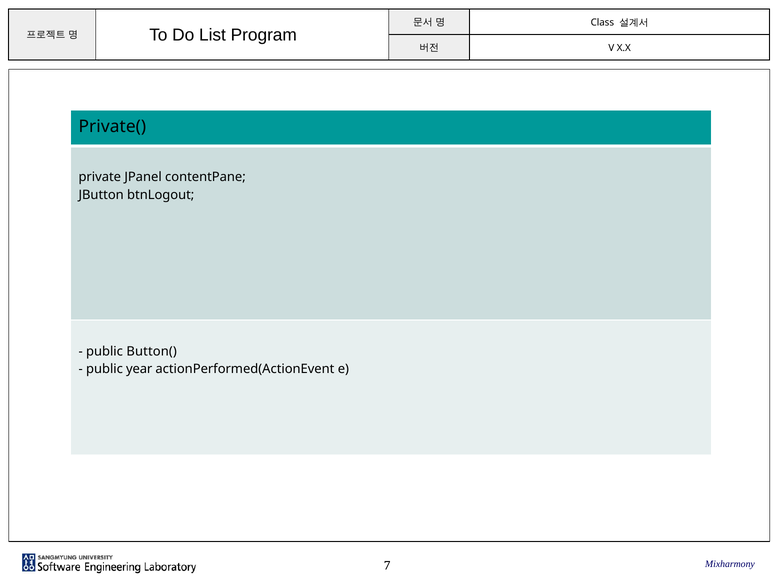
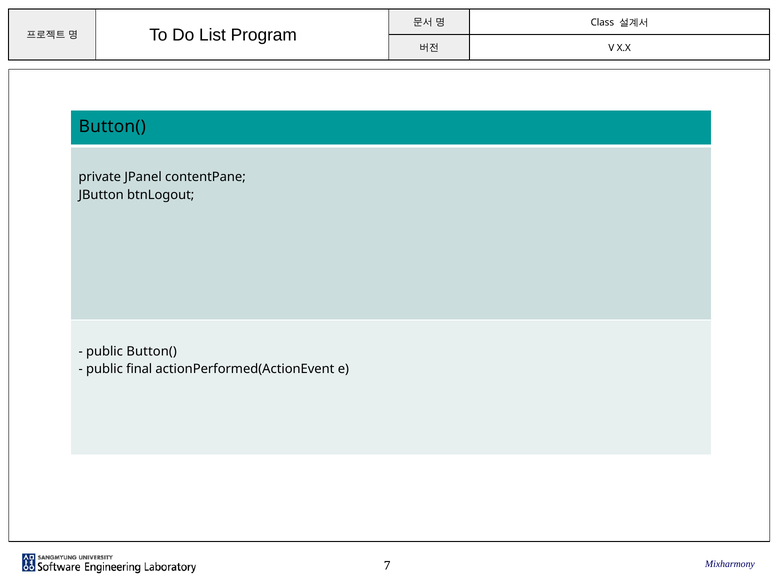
Private( at (112, 127): Private( -> Button(
year: year -> final
